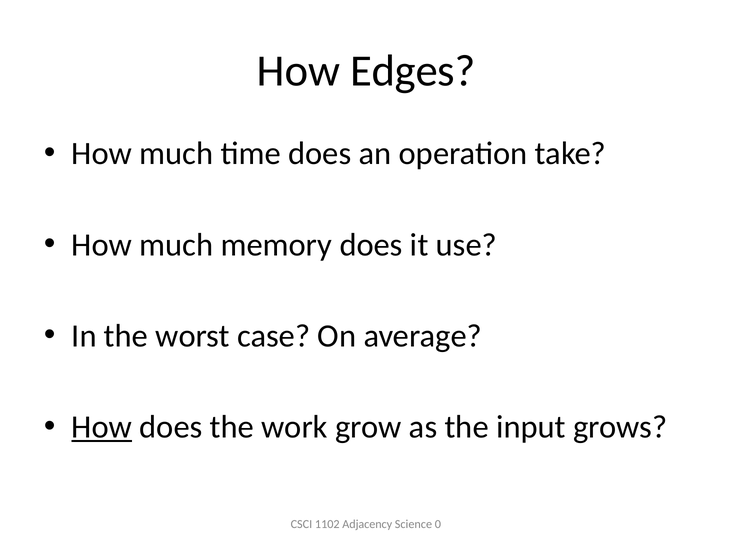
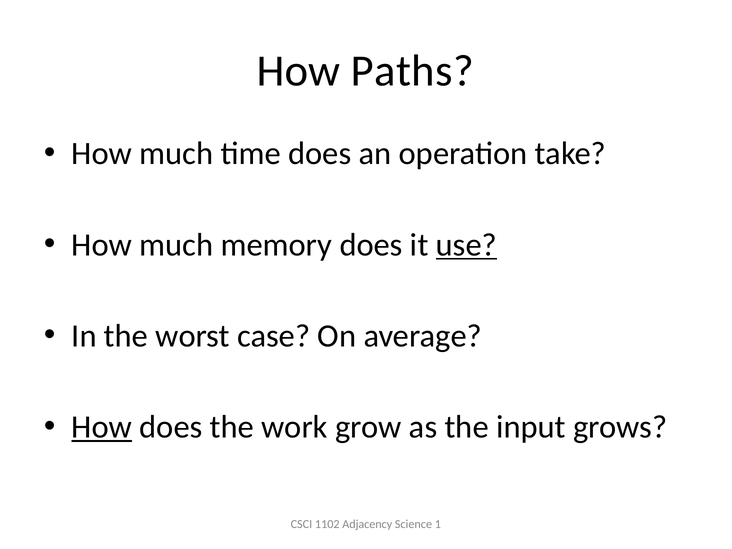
Edges: Edges -> Paths
use underline: none -> present
0: 0 -> 1
